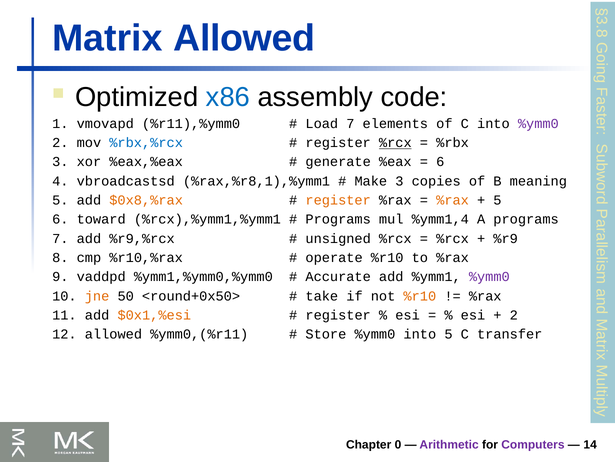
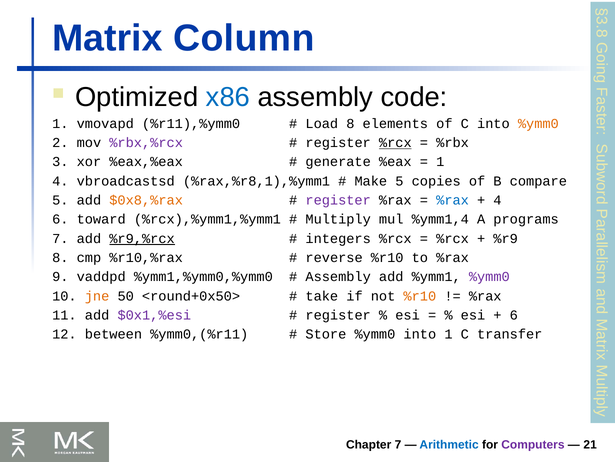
Matrix Allowed: Allowed -> Column
Load 7: 7 -> 8
%ymm0 at (538, 123) colour: purple -> orange
%rbx,%rcx colour: blue -> purple
6 at (440, 162): 6 -> 1
Make 3: 3 -> 5
meaning: meaning -> compare
register at (338, 200) colour: orange -> purple
%rax at (453, 200) colour: orange -> blue
5 at (497, 200): 5 -> 4
Programs at (338, 219): Programs -> Multiply
%r9,%rcx underline: none -> present
unsigned: unsigned -> integers
operate: operate -> reverse
Accurate at (338, 276): Accurate -> Assembly
$0x1,%esi colour: orange -> purple
2 at (514, 315): 2 -> 6
12 allowed: allowed -> between
into 5: 5 -> 1
Chapter 0: 0 -> 7
Arithmetic colour: purple -> blue
14: 14 -> 21
